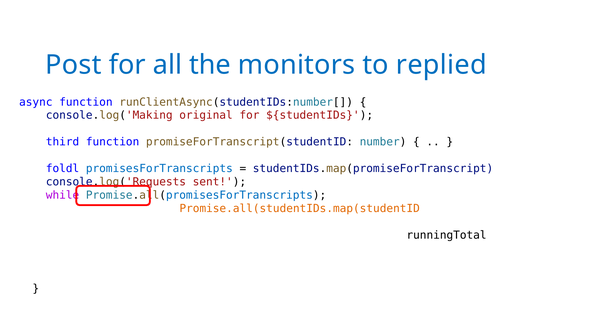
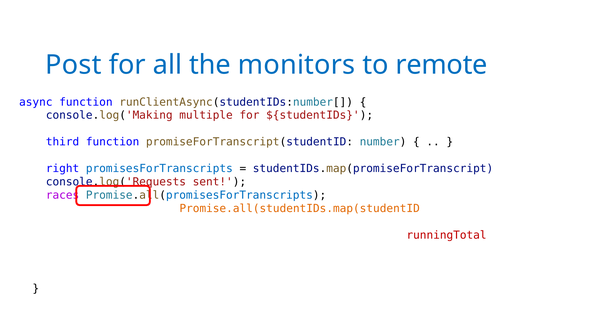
replied: replied -> remote
original: original -> multiple
foldl: foldl -> right
while: while -> races
runningTotal colour: black -> red
